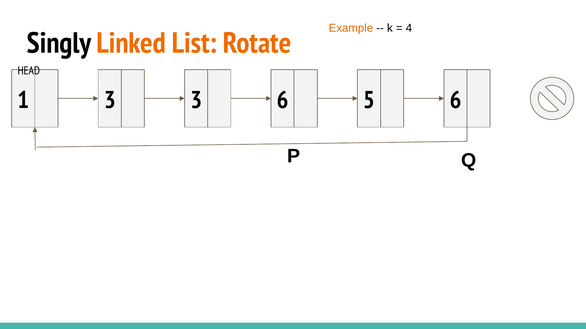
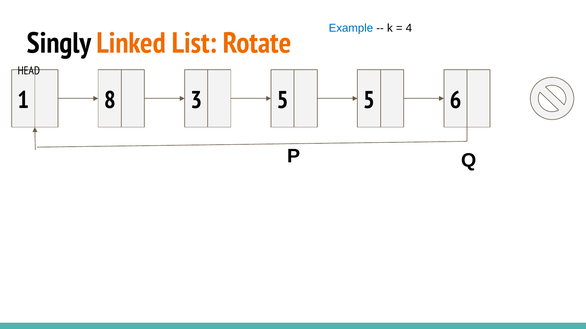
Example colour: orange -> blue
1 3: 3 -> 8
3 6: 6 -> 5
